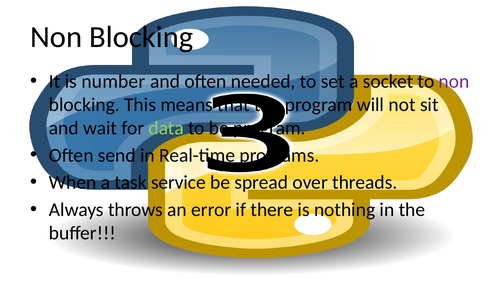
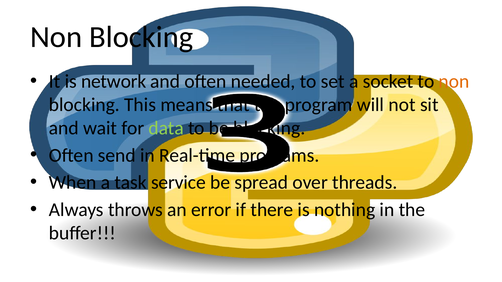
number: number -> network
non at (454, 81) colour: purple -> orange
be program: program -> blocking
